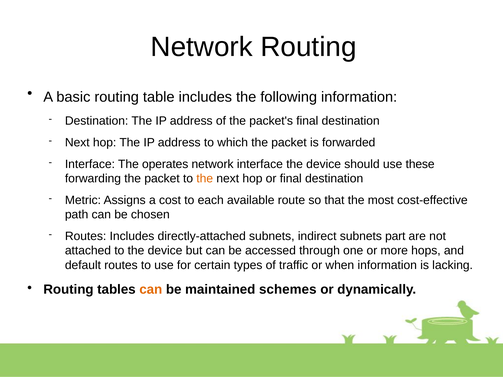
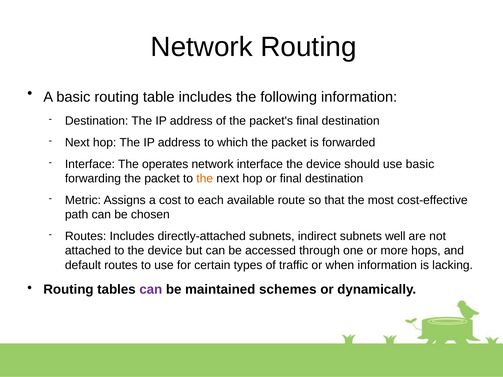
use these: these -> basic
part: part -> well
can at (151, 290) colour: orange -> purple
